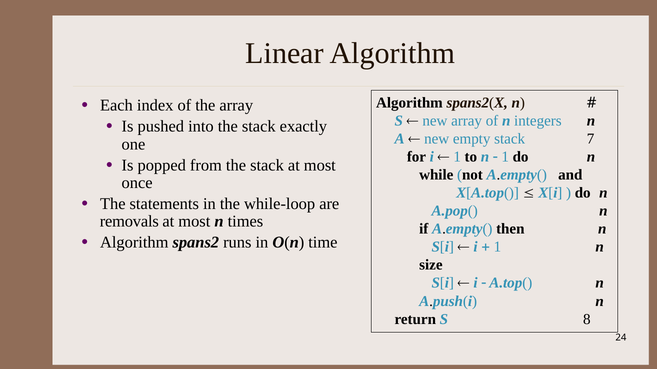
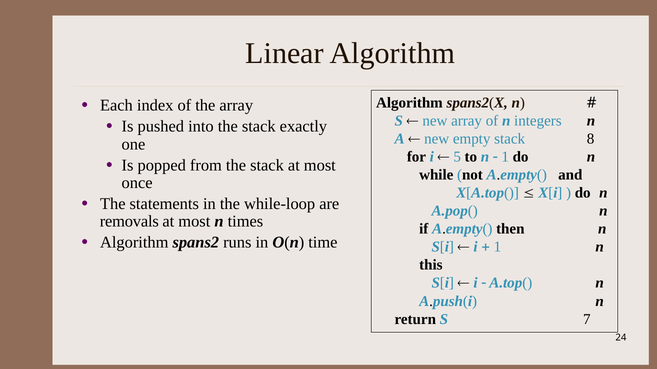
7: 7 -> 8
1 at (457, 157): 1 -> 5
size: size -> this
8: 8 -> 7
